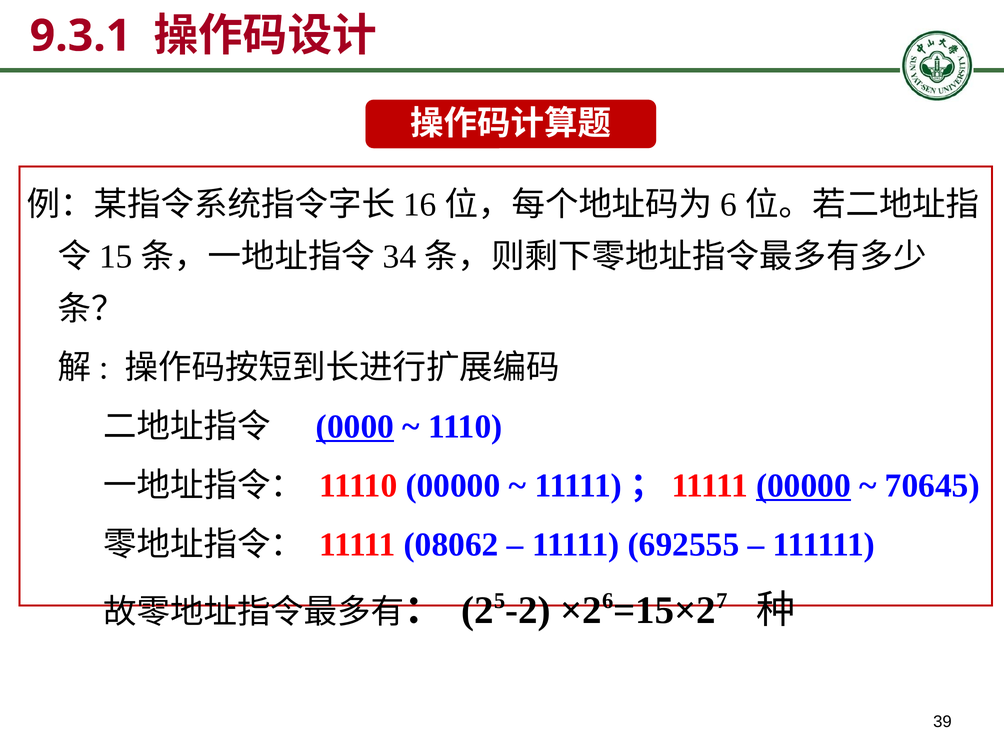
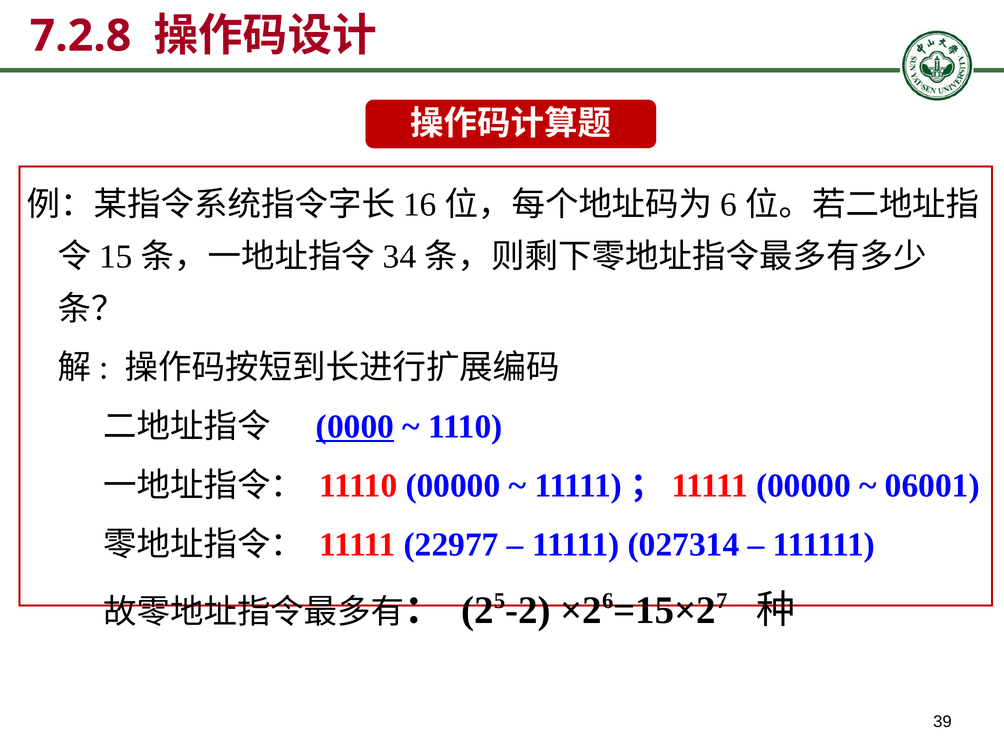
9.3.1: 9.3.1 -> 7.2.8
00000 at (803, 486) underline: present -> none
70645: 70645 -> 06001
08062: 08062 -> 22977
692555: 692555 -> 027314
